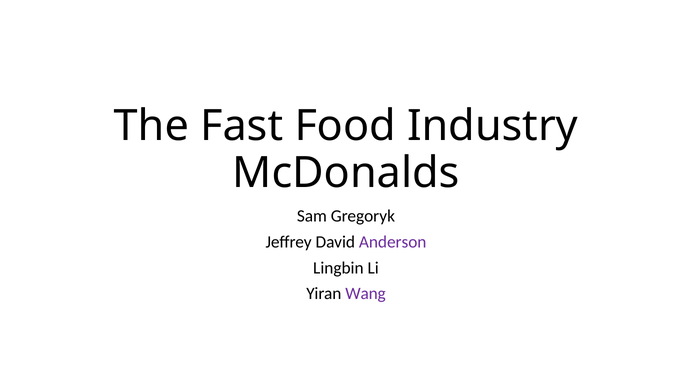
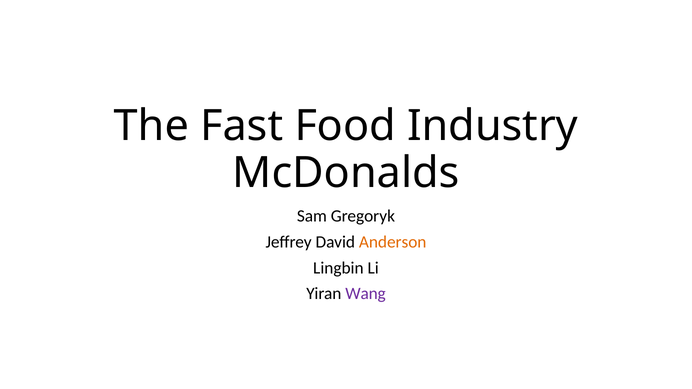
Anderson colour: purple -> orange
